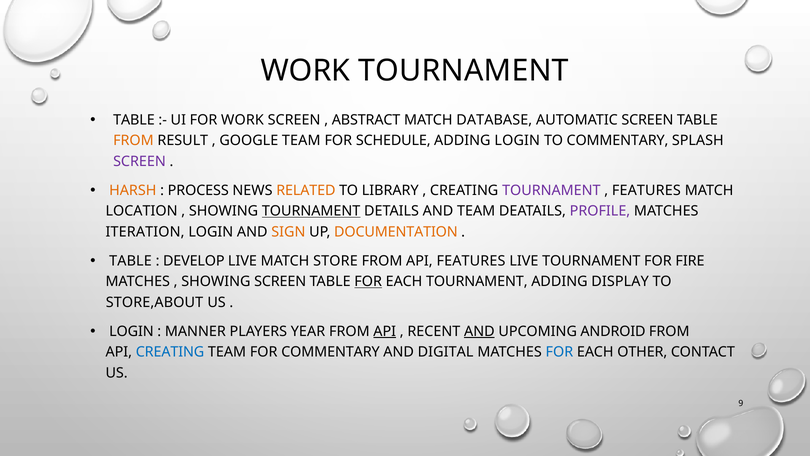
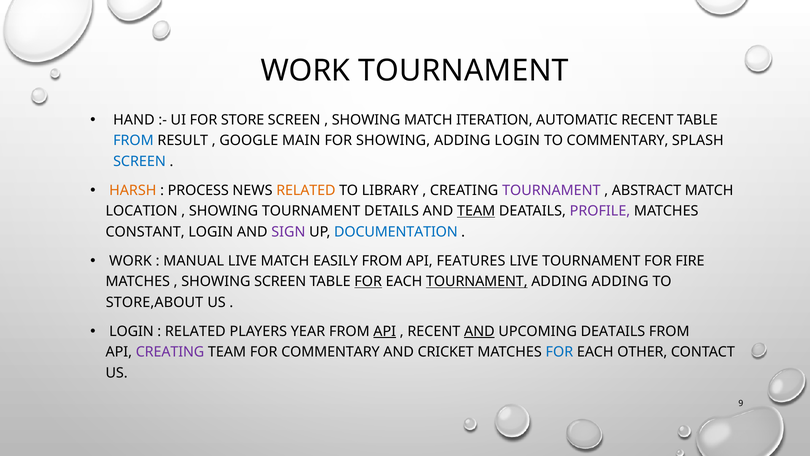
TABLE at (134, 120): TABLE -> HAND
FOR WORK: WORK -> STORE
ABSTRACT at (366, 120): ABSTRACT -> SHOWING
DATABASE: DATABASE -> ITERATION
AUTOMATIC SCREEN: SCREEN -> RECENT
FROM at (133, 141) colour: orange -> blue
GOOGLE TEAM: TEAM -> MAIN
FOR SCHEDULE: SCHEDULE -> SHOWING
SCREEN at (139, 161) colour: purple -> blue
FEATURES at (646, 190): FEATURES -> ABSTRACT
TOURNAMENT at (311, 211) underline: present -> none
TEAM at (476, 211) underline: none -> present
ITERATION: ITERATION -> CONSTANT
SIGN colour: orange -> purple
DOCUMENTATION colour: orange -> blue
TABLE at (130, 261): TABLE -> WORK
DEVELOP: DEVELOP -> MANUAL
STORE: STORE -> EASILY
TOURNAMENT at (477, 281) underline: none -> present
ADDING DISPLAY: DISPLAY -> ADDING
MANNER at (195, 331): MANNER -> RELATED
UPCOMING ANDROID: ANDROID -> DEATAILS
CREATING at (170, 352) colour: blue -> purple
DIGITAL: DIGITAL -> CRICKET
